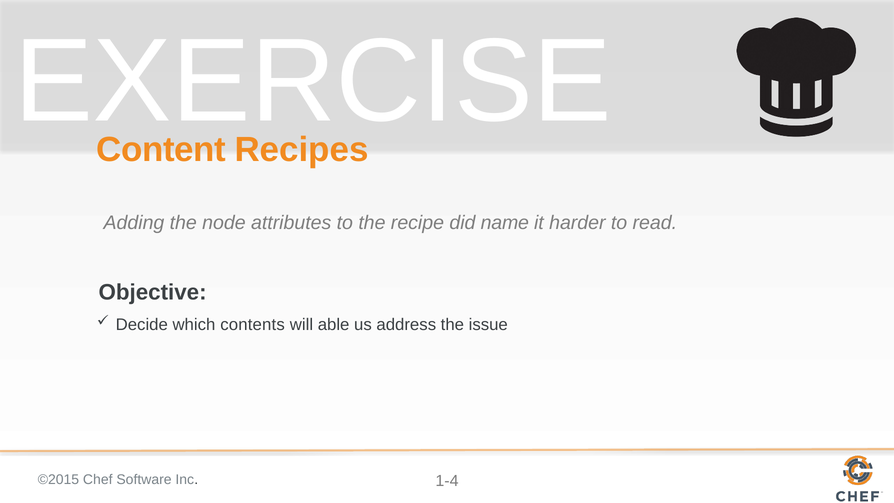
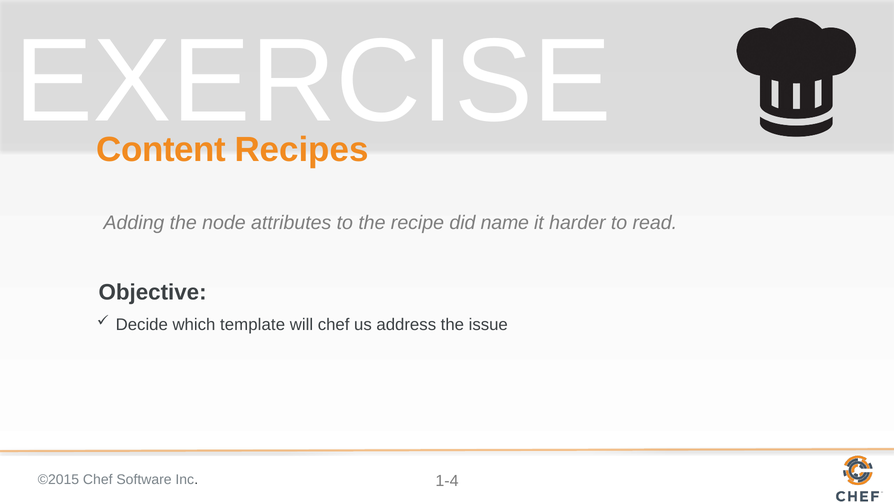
contents: contents -> template
will able: able -> chef
